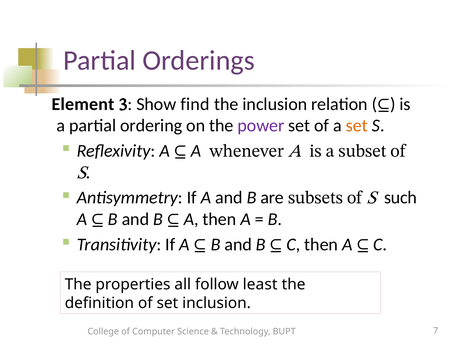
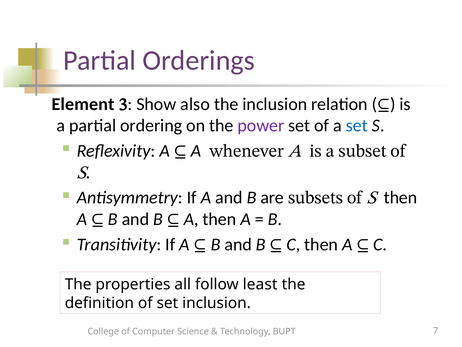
find: find -> also
set at (357, 125) colour: orange -> blue
such at (401, 197): such -> then
